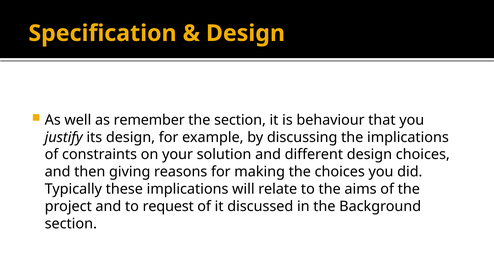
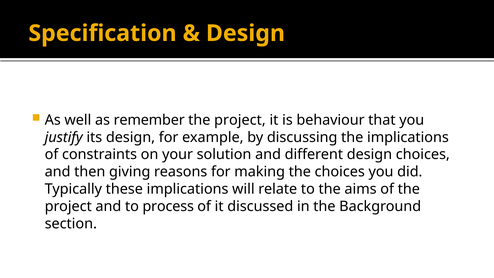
section at (240, 120): section -> project
request: request -> process
